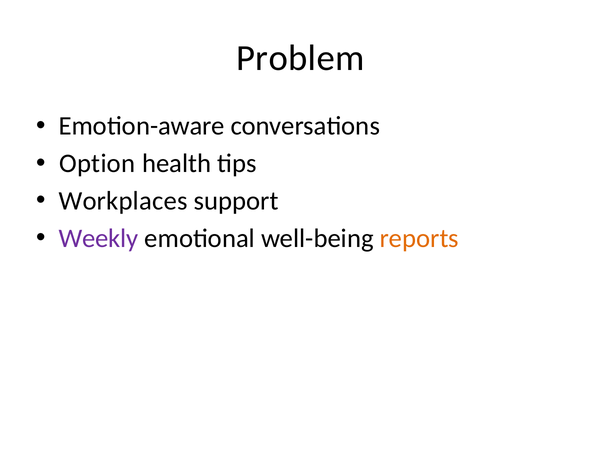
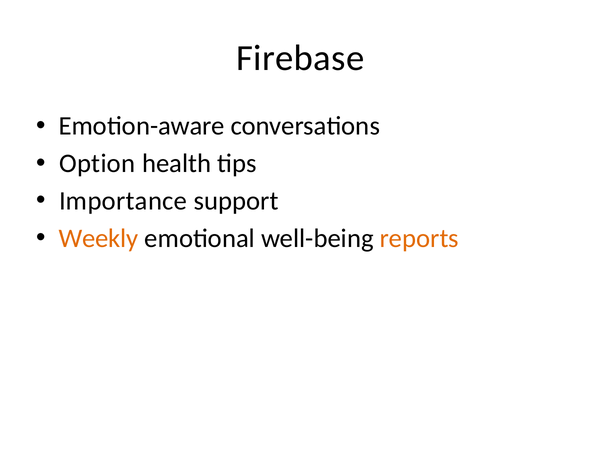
Problem: Problem -> Firebase
Workplaces: Workplaces -> Importance
Weekly colour: purple -> orange
